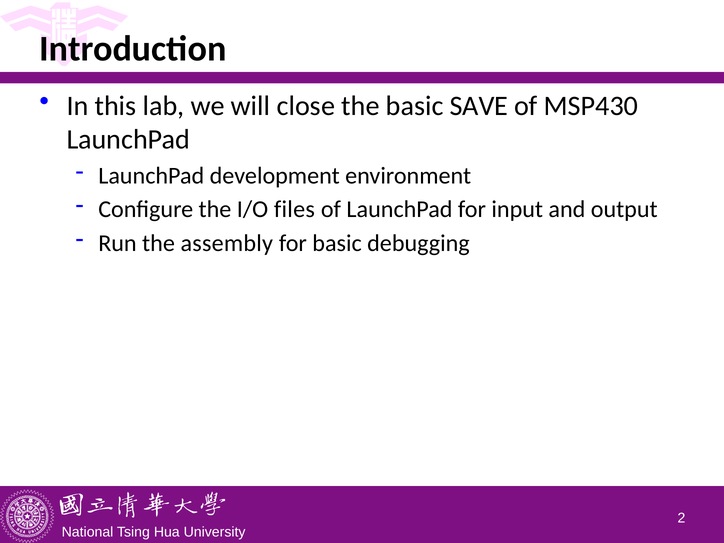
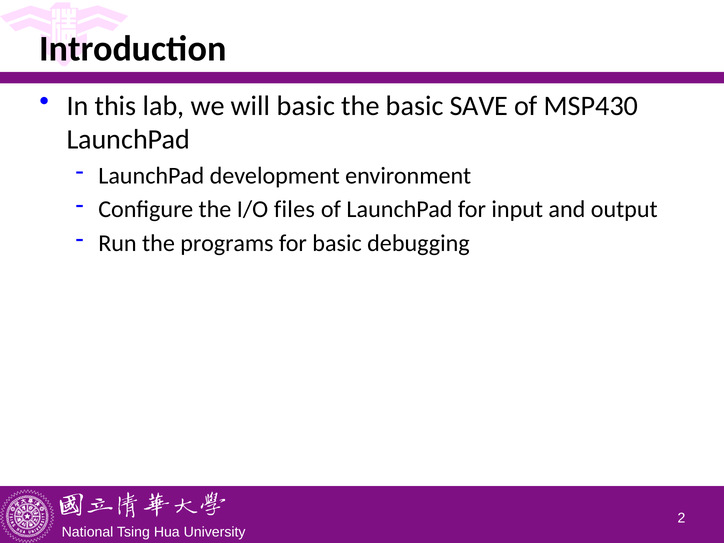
will close: close -> basic
assembly: assembly -> programs
